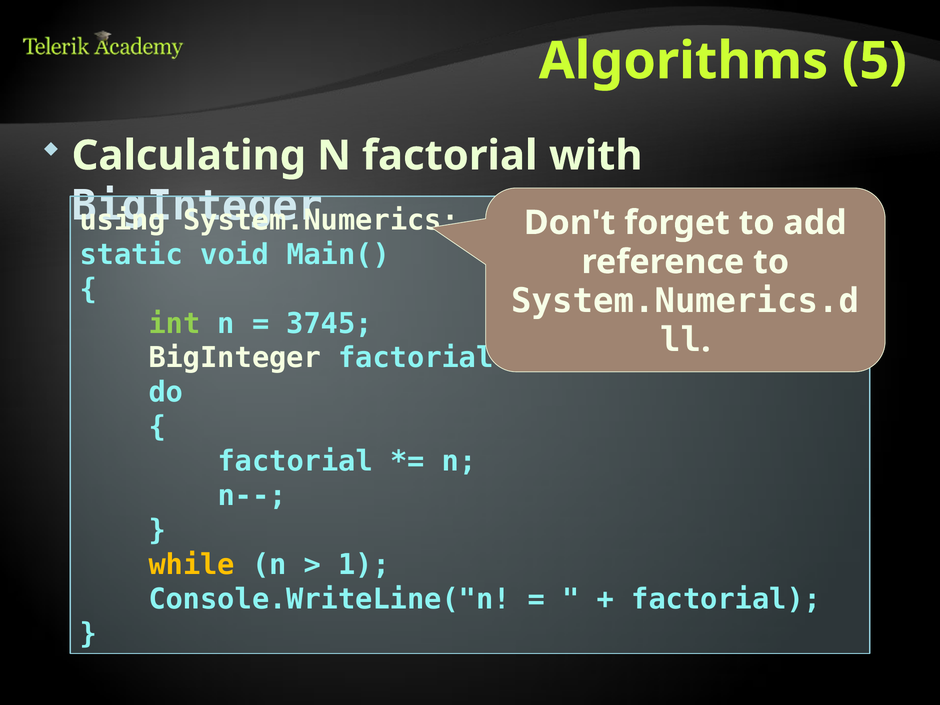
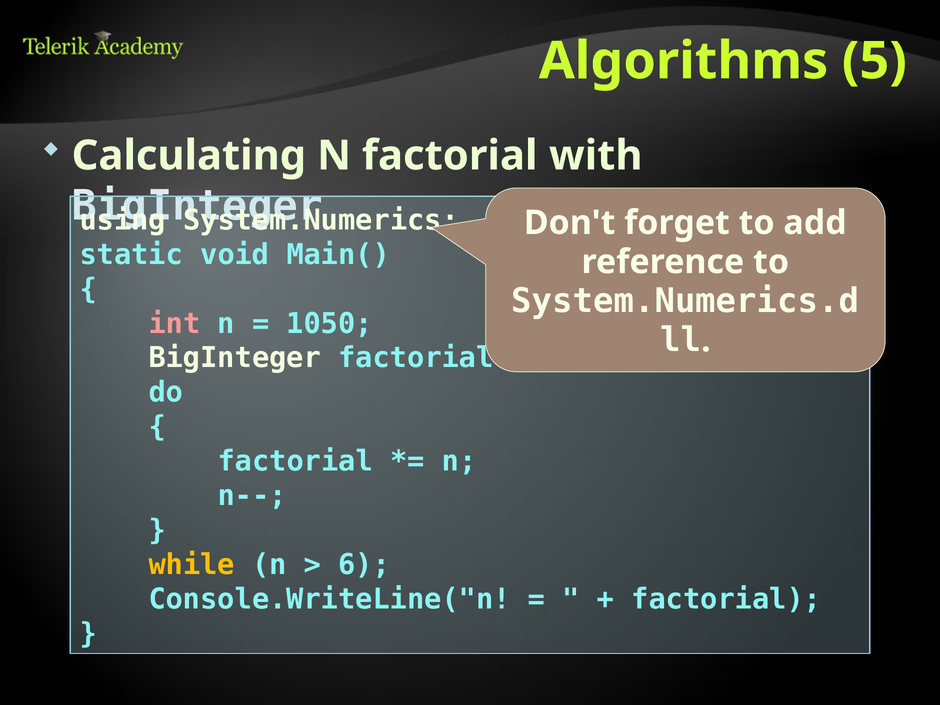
int colour: light green -> pink
3745: 3745 -> 1050
1 at (364, 565): 1 -> 6
